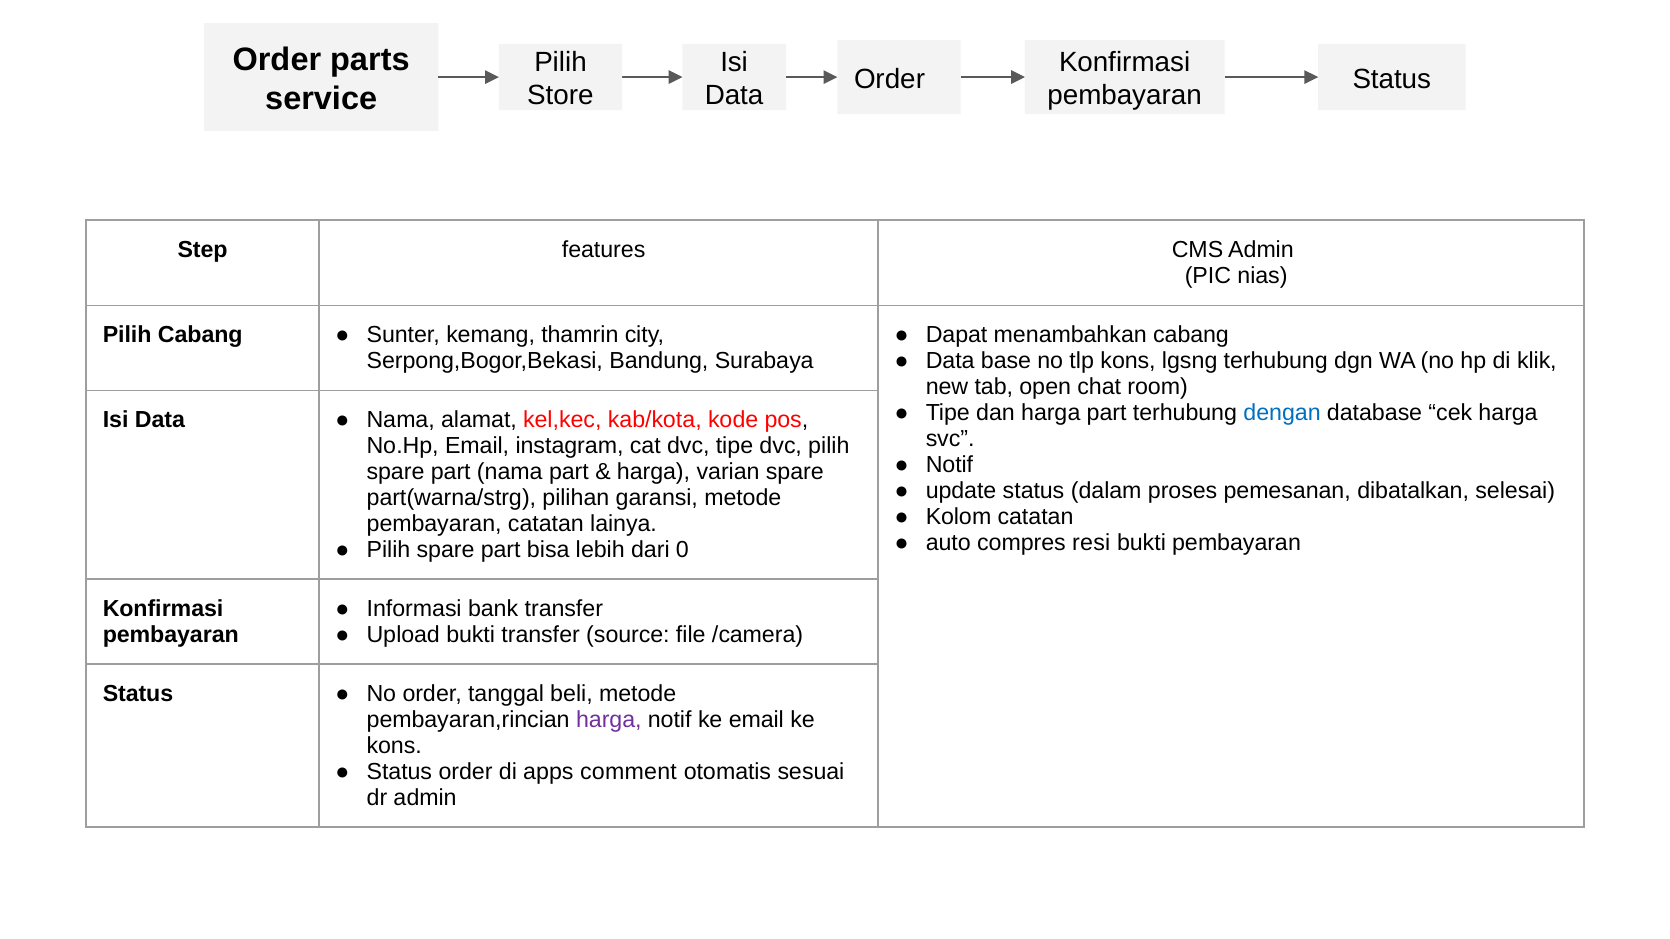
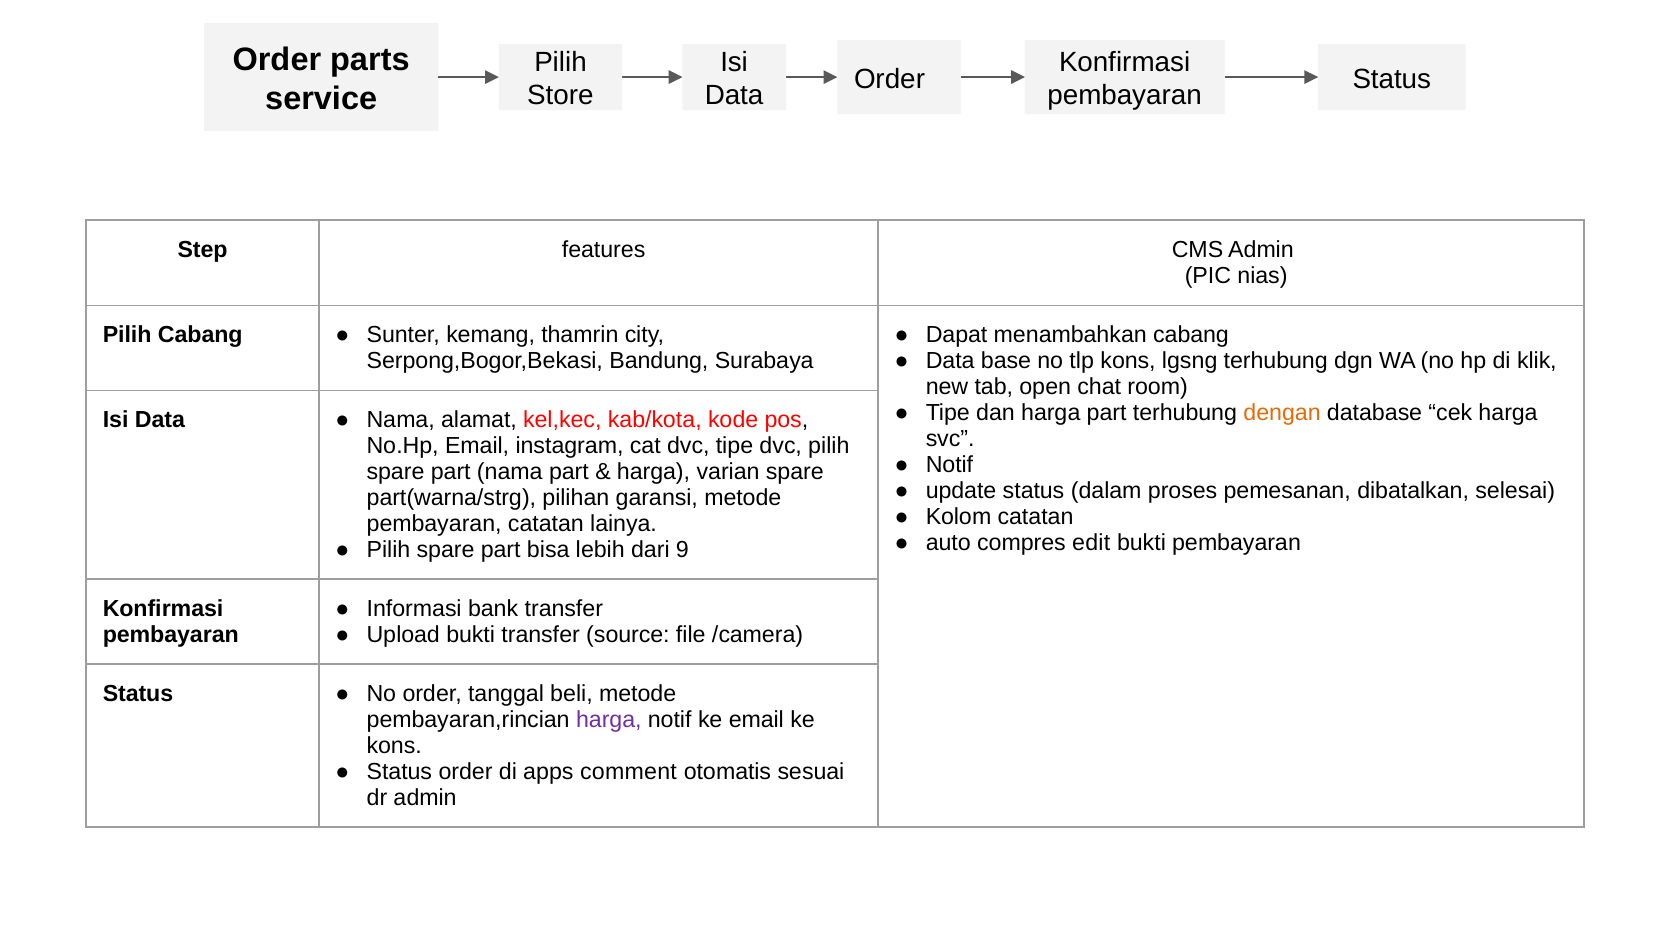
dengan colour: blue -> orange
resi: resi -> edit
0: 0 -> 9
